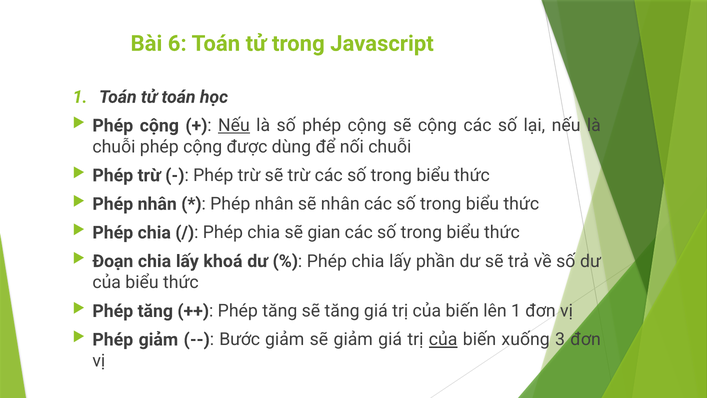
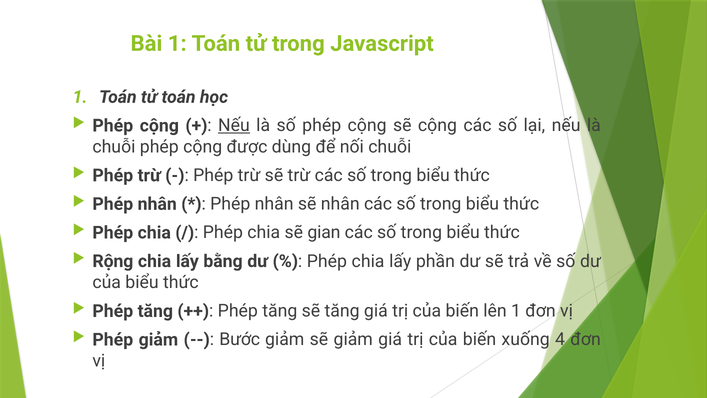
Bài 6: 6 -> 1
Đoạn: Đoạn -> Rộng
khoá: khoá -> bằng
của at (443, 339) underline: present -> none
3: 3 -> 4
